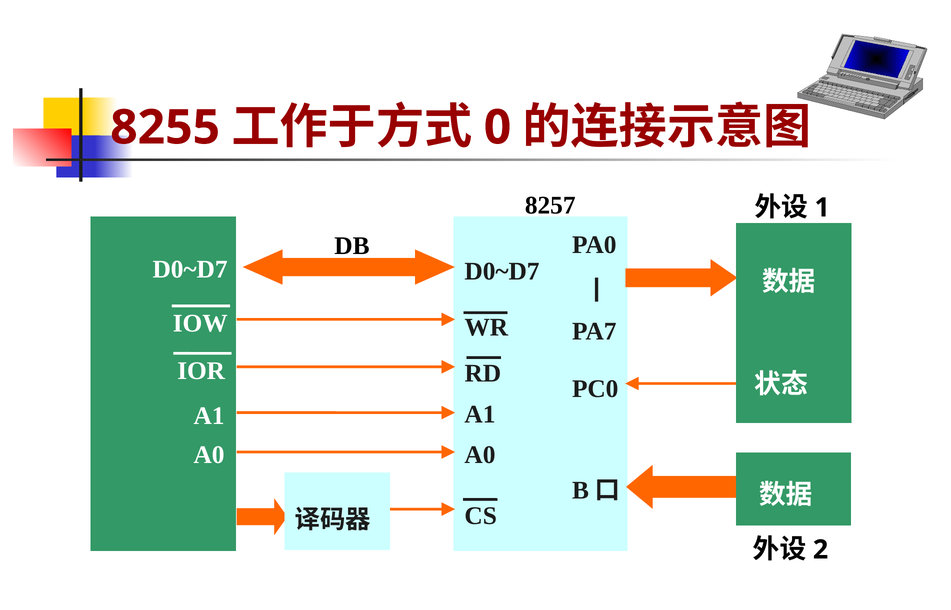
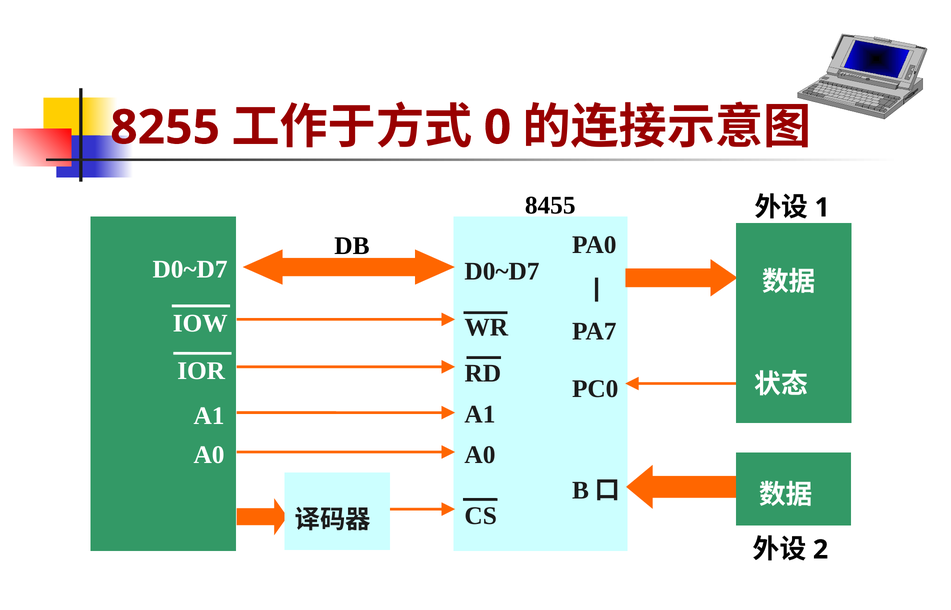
8257: 8257 -> 8455
